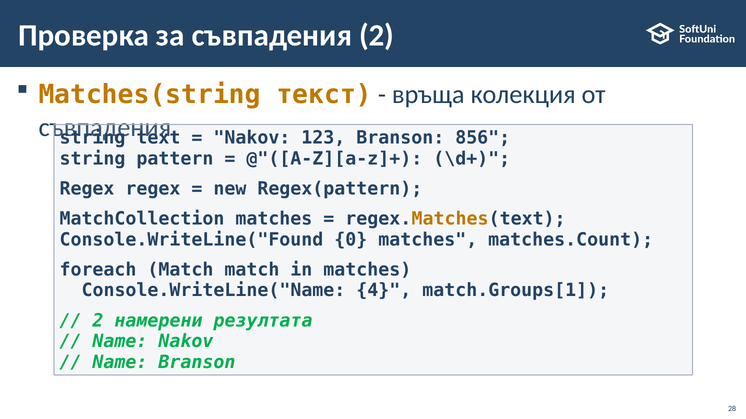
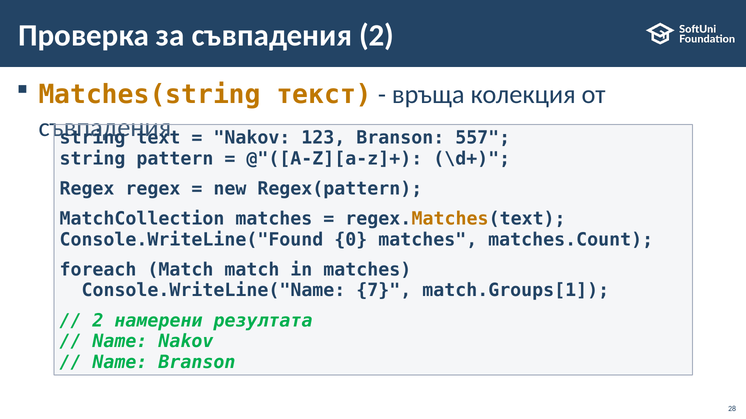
856: 856 -> 557
4: 4 -> 7
